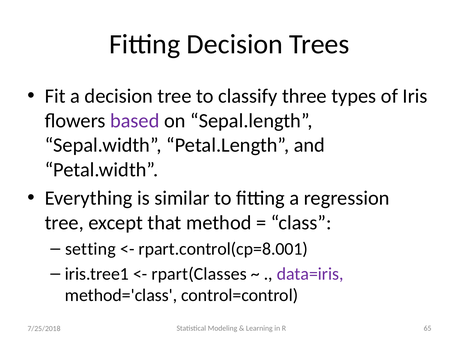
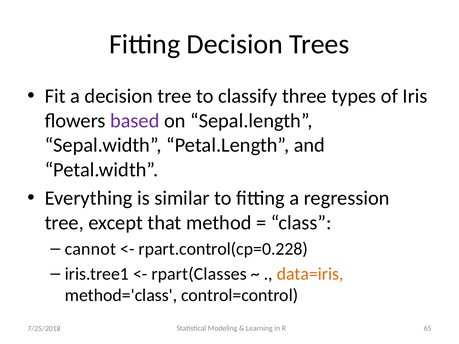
setting: setting -> cannot
rpart.control(cp=8.001: rpart.control(cp=8.001 -> rpart.control(cp=0.228
data=iris colour: purple -> orange
